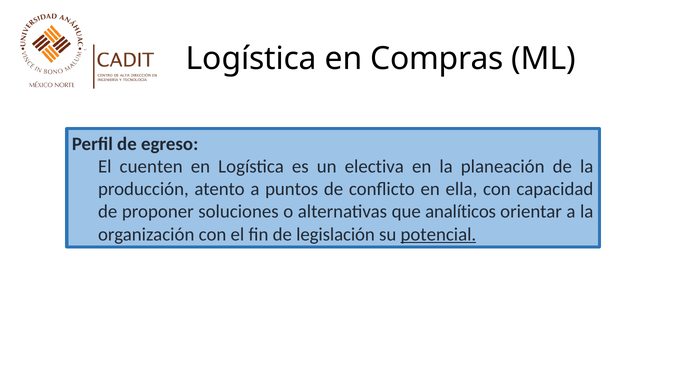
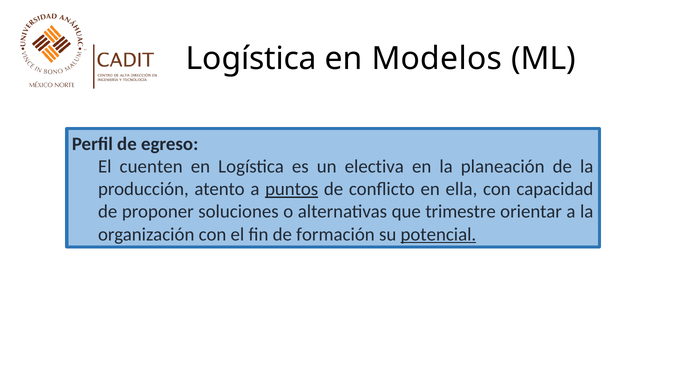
Compras: Compras -> Modelos
puntos underline: none -> present
analíticos: analíticos -> trimestre
legislación: legislación -> formación
